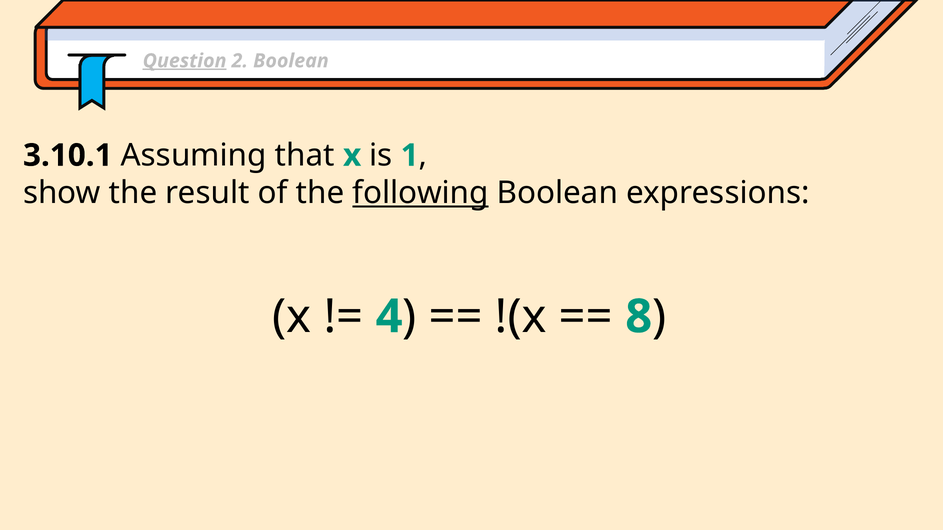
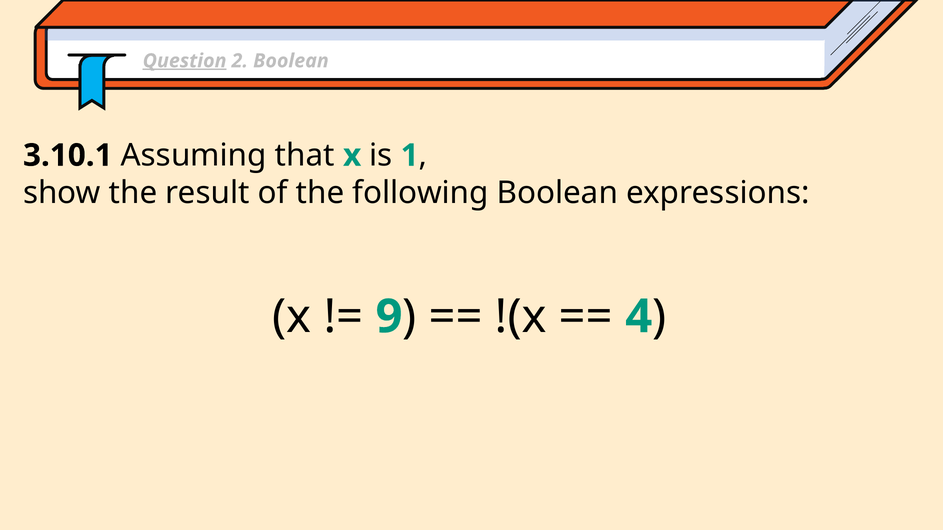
following underline: present -> none
4: 4 -> 9
8: 8 -> 4
